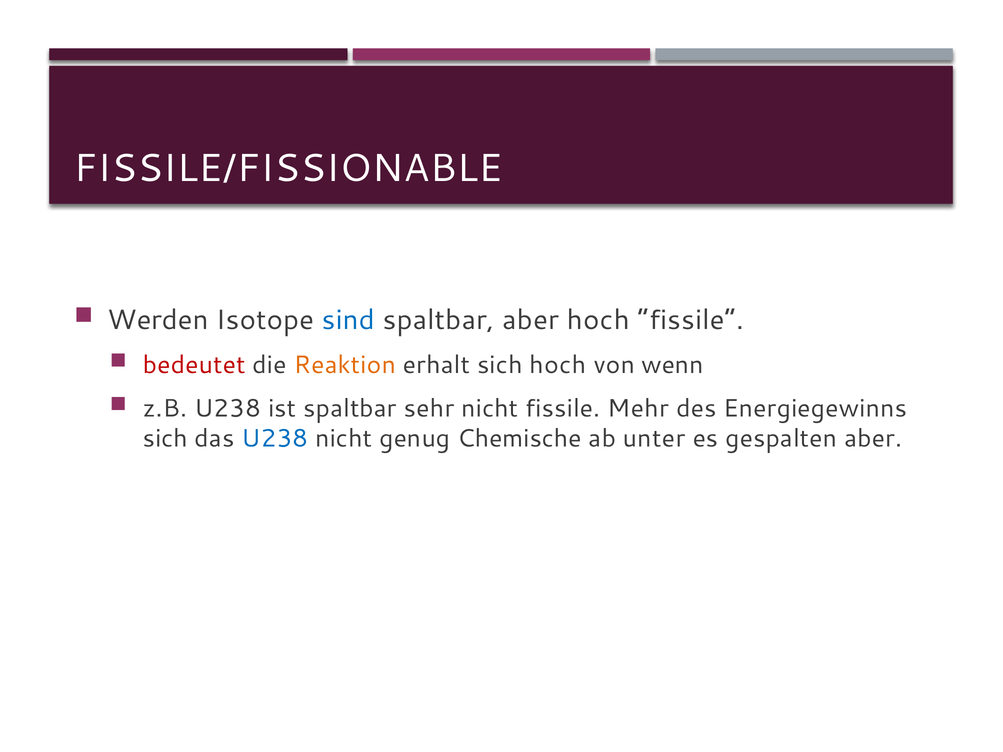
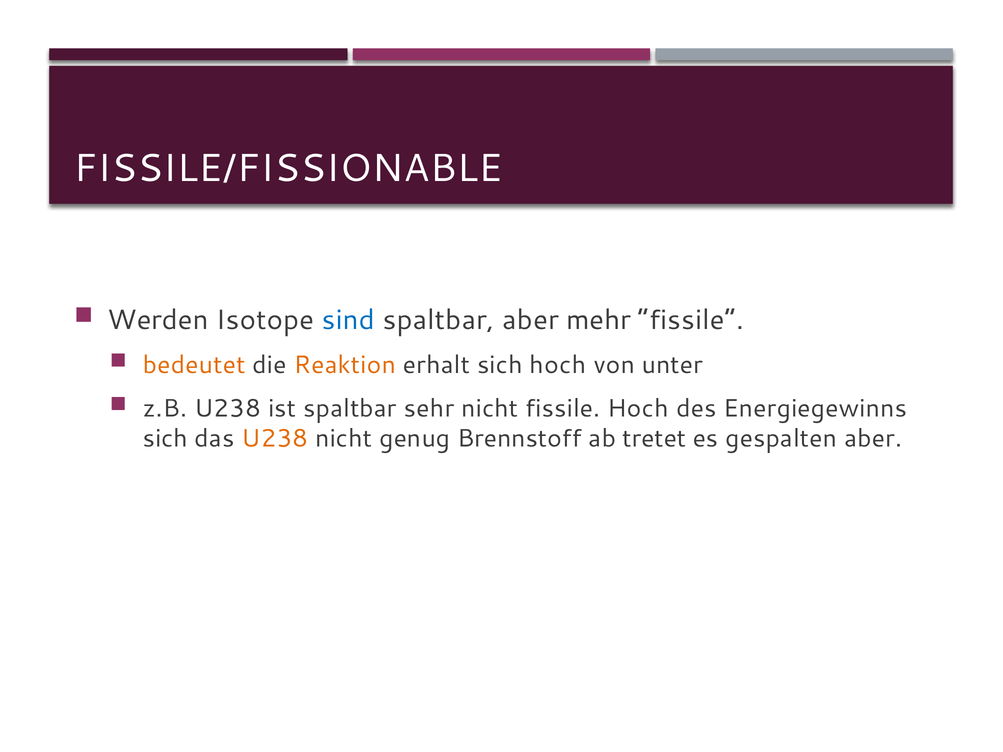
aber hoch: hoch -> mehr
bedeutet colour: red -> orange
wenn: wenn -> unter
fissile Mehr: Mehr -> Hoch
U238 at (275, 439) colour: blue -> orange
Chemische: Chemische -> Brennstoff
unter: unter -> tretet
